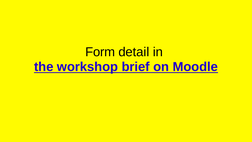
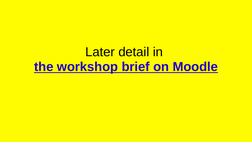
Form: Form -> Later
